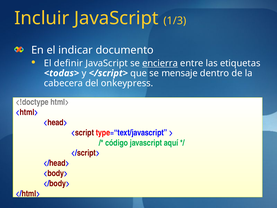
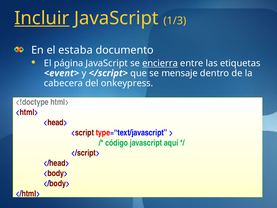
Incluir underline: none -> present
indicar: indicar -> estaba
definir: definir -> página
<todas>: <todas> -> <event>
